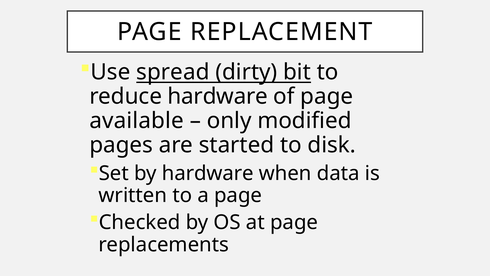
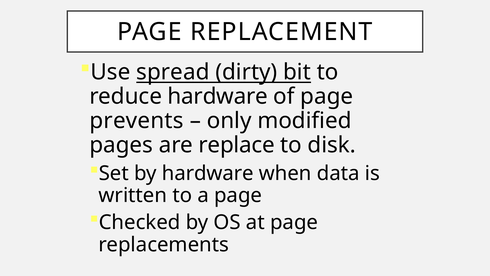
available: available -> prevents
started: started -> replace
